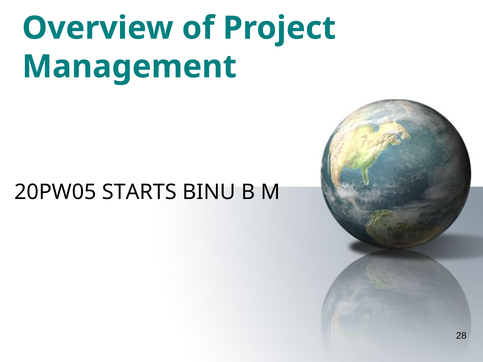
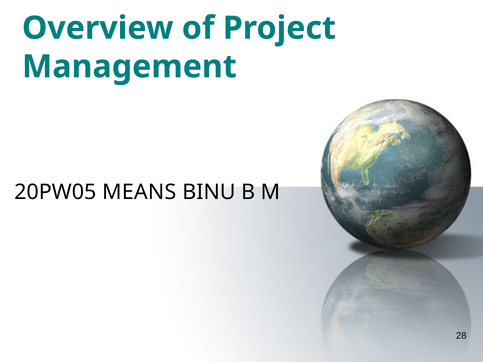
STARTS: STARTS -> MEANS
